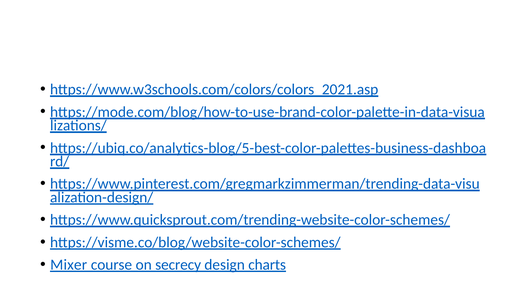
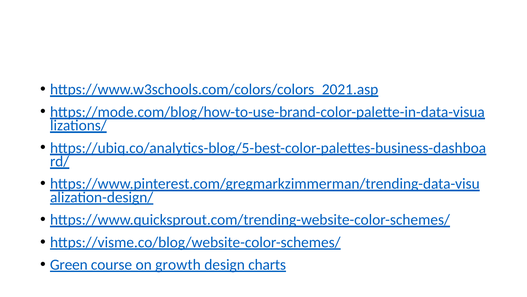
Mixer: Mixer -> Green
secrecy: secrecy -> growth
